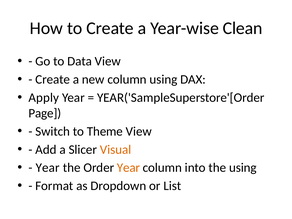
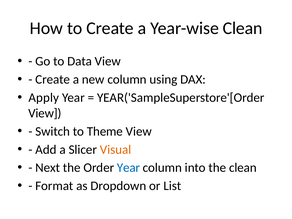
Page at (45, 113): Page -> View
Year at (48, 168): Year -> Next
Year at (128, 168) colour: orange -> blue
the using: using -> clean
